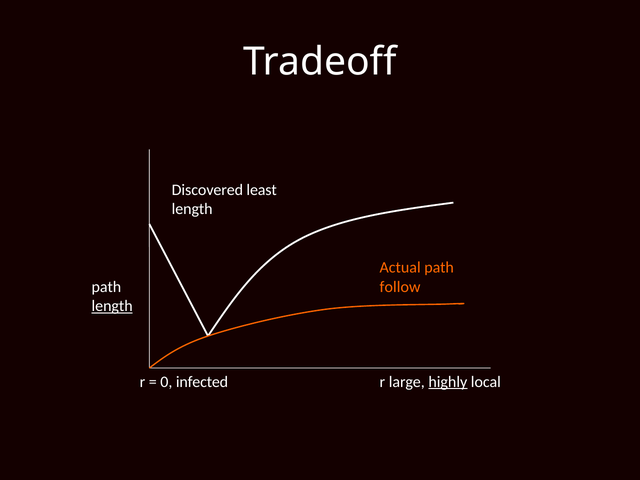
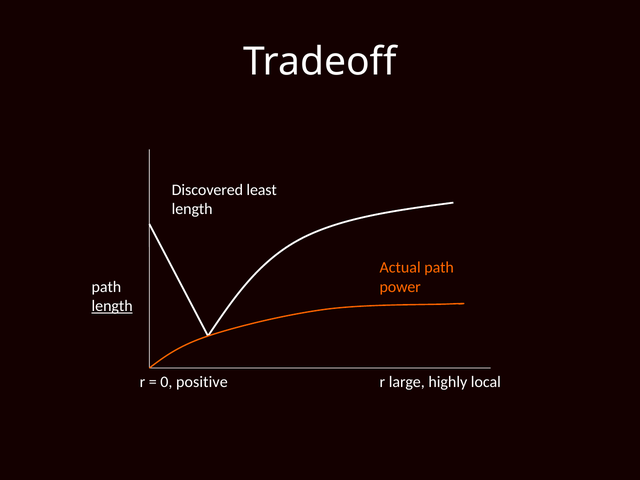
follow: follow -> power
infected: infected -> positive
highly underline: present -> none
